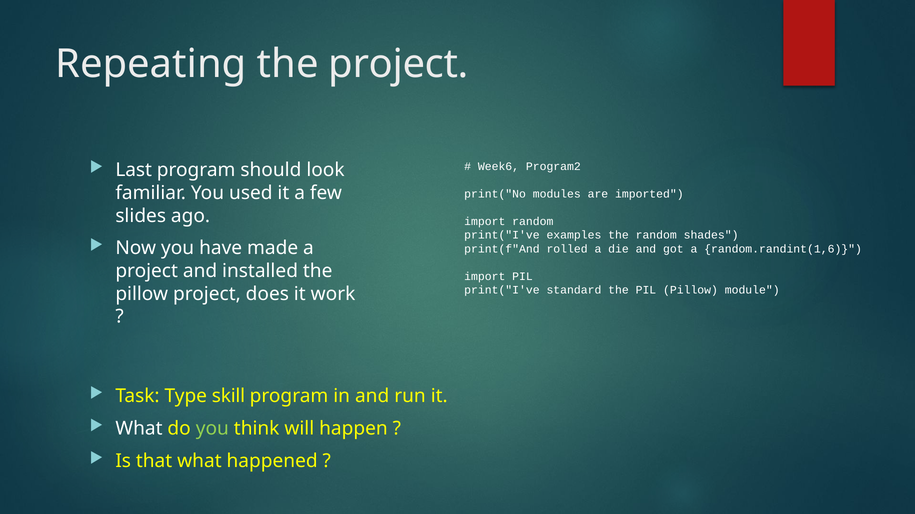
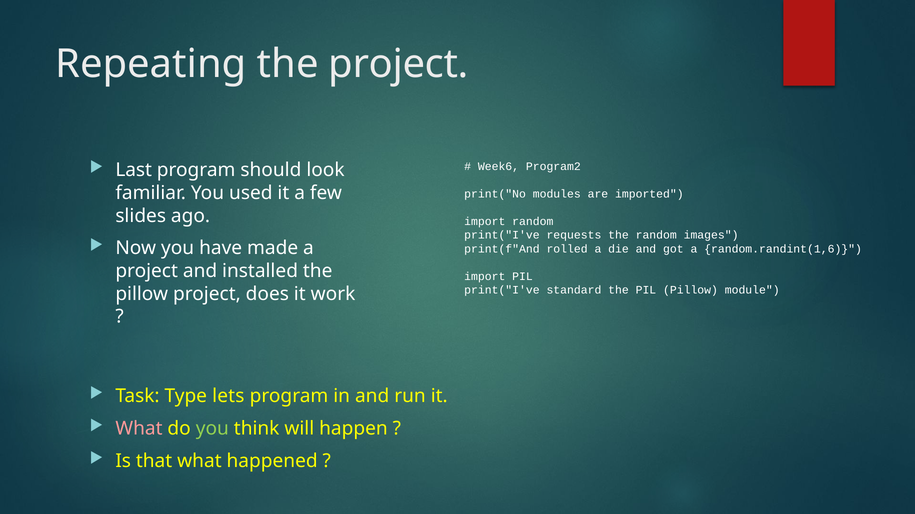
examples: examples -> requests
shades: shades -> images
skill: skill -> lets
What at (139, 429) colour: white -> pink
